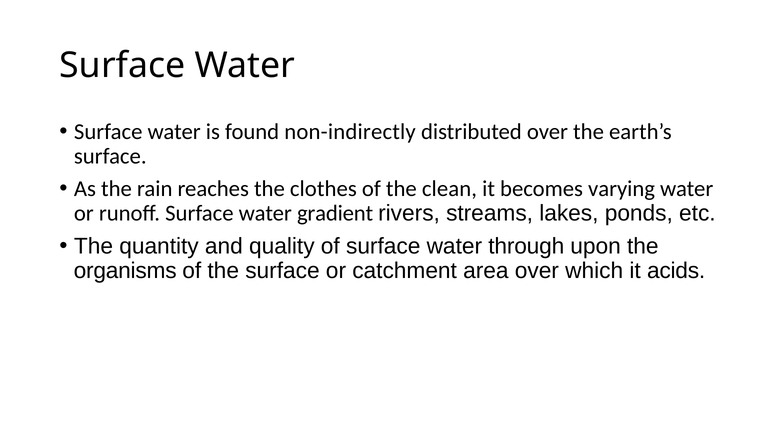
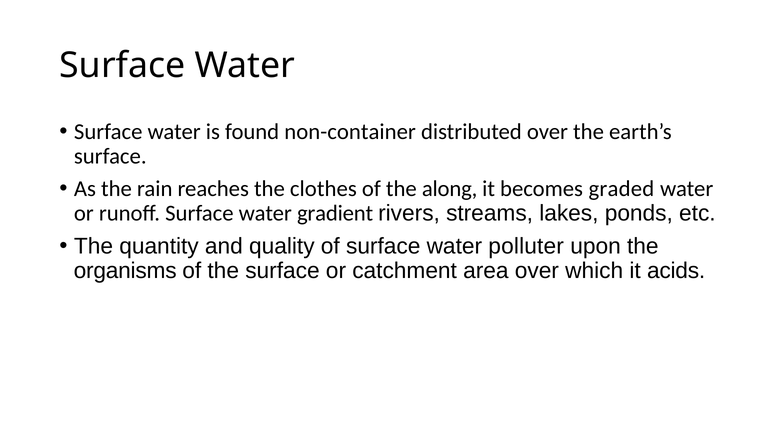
non-indirectly: non-indirectly -> non-container
clean: clean -> along
varying: varying -> graded
through: through -> polluter
